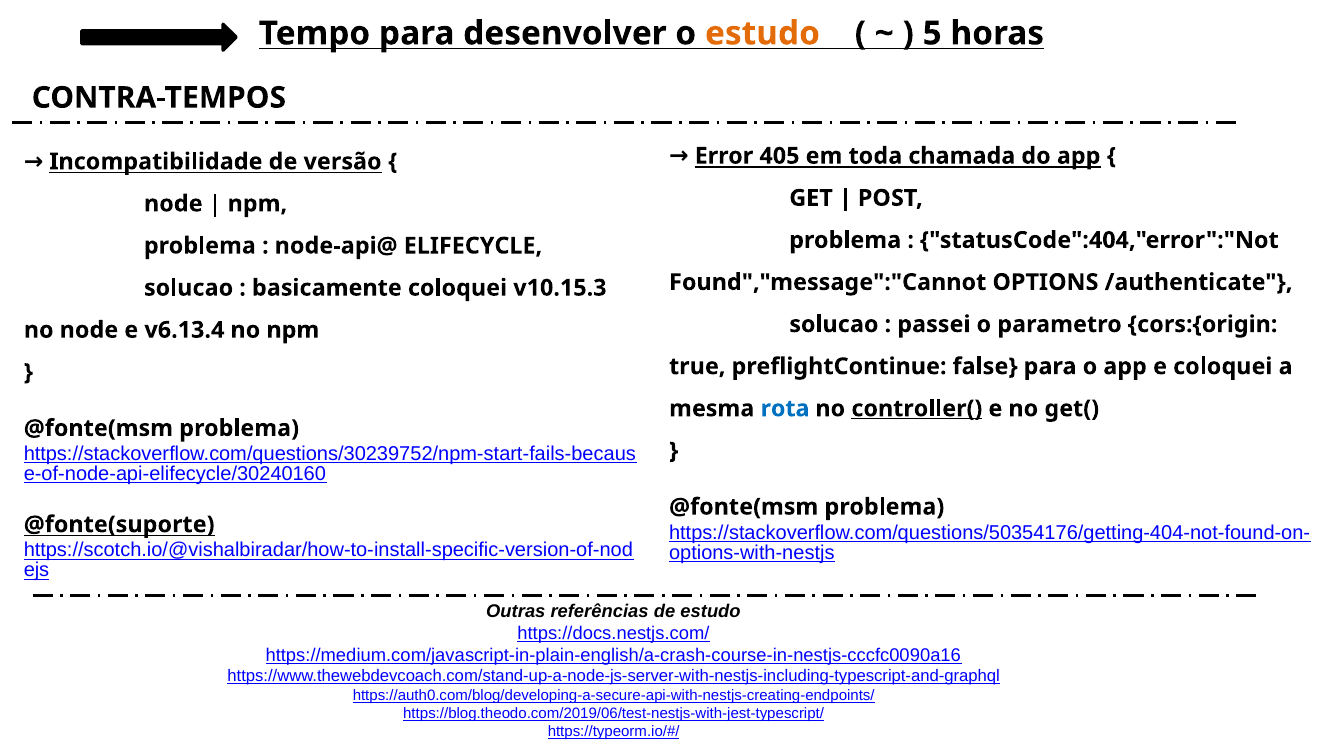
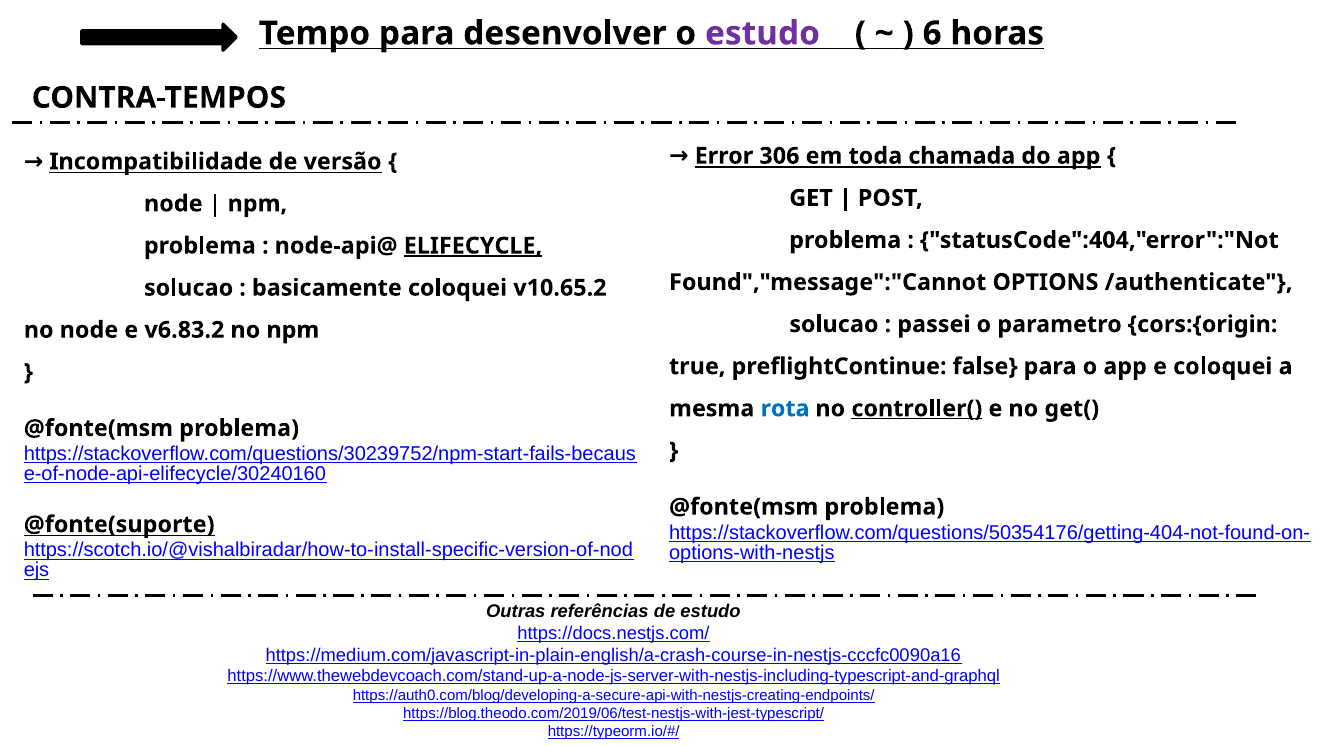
estudo at (762, 33) colour: orange -> purple
5: 5 -> 6
405: 405 -> 306
ELIFECYCLE underline: none -> present
v10.15.3: v10.15.3 -> v10.65.2
v6.13.4: v6.13.4 -> v6.83.2
